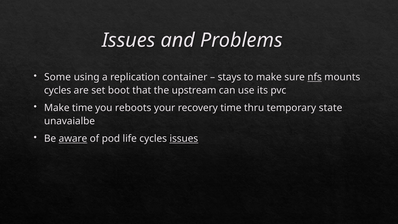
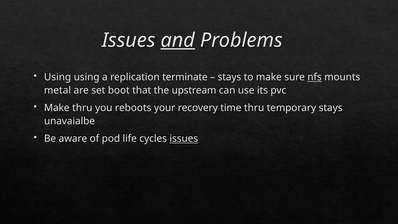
and underline: none -> present
Some at (58, 77): Some -> Using
container: container -> terminate
cycles at (58, 90): cycles -> metal
Make time: time -> thru
temporary state: state -> stays
aware underline: present -> none
